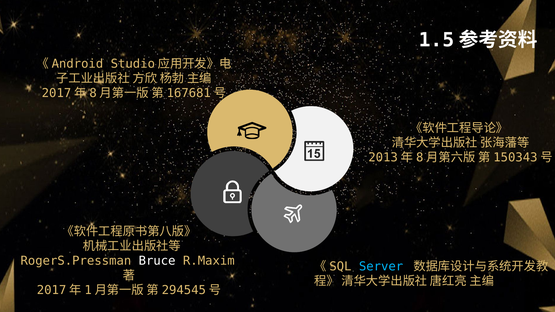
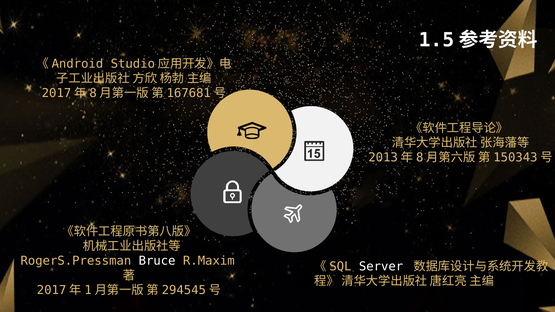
Server colour: light blue -> white
